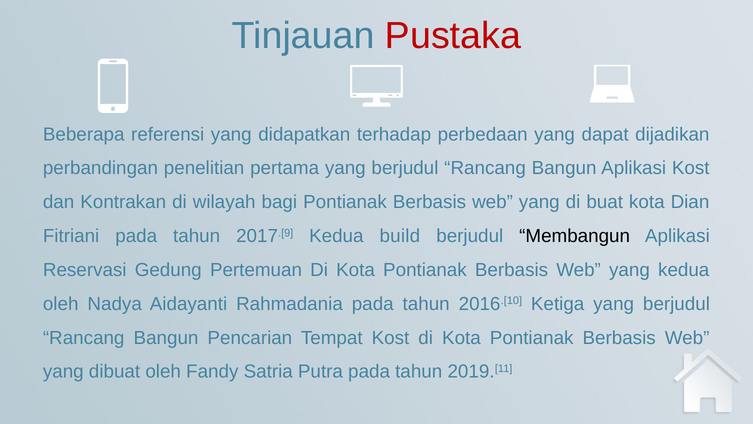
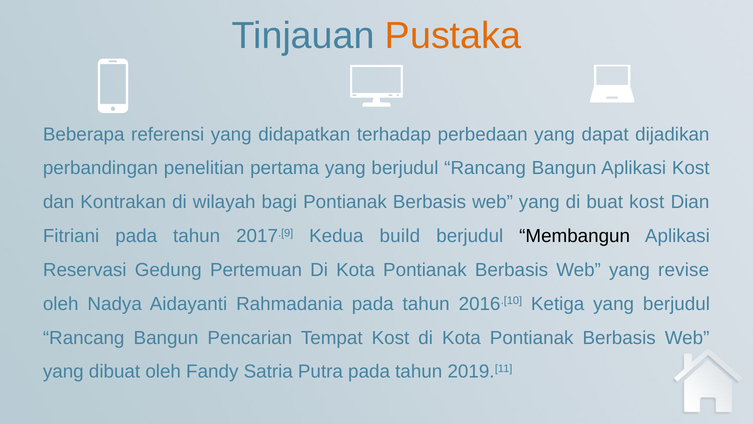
Pustaka colour: red -> orange
buat kota: kota -> kost
yang kedua: kedua -> revise
